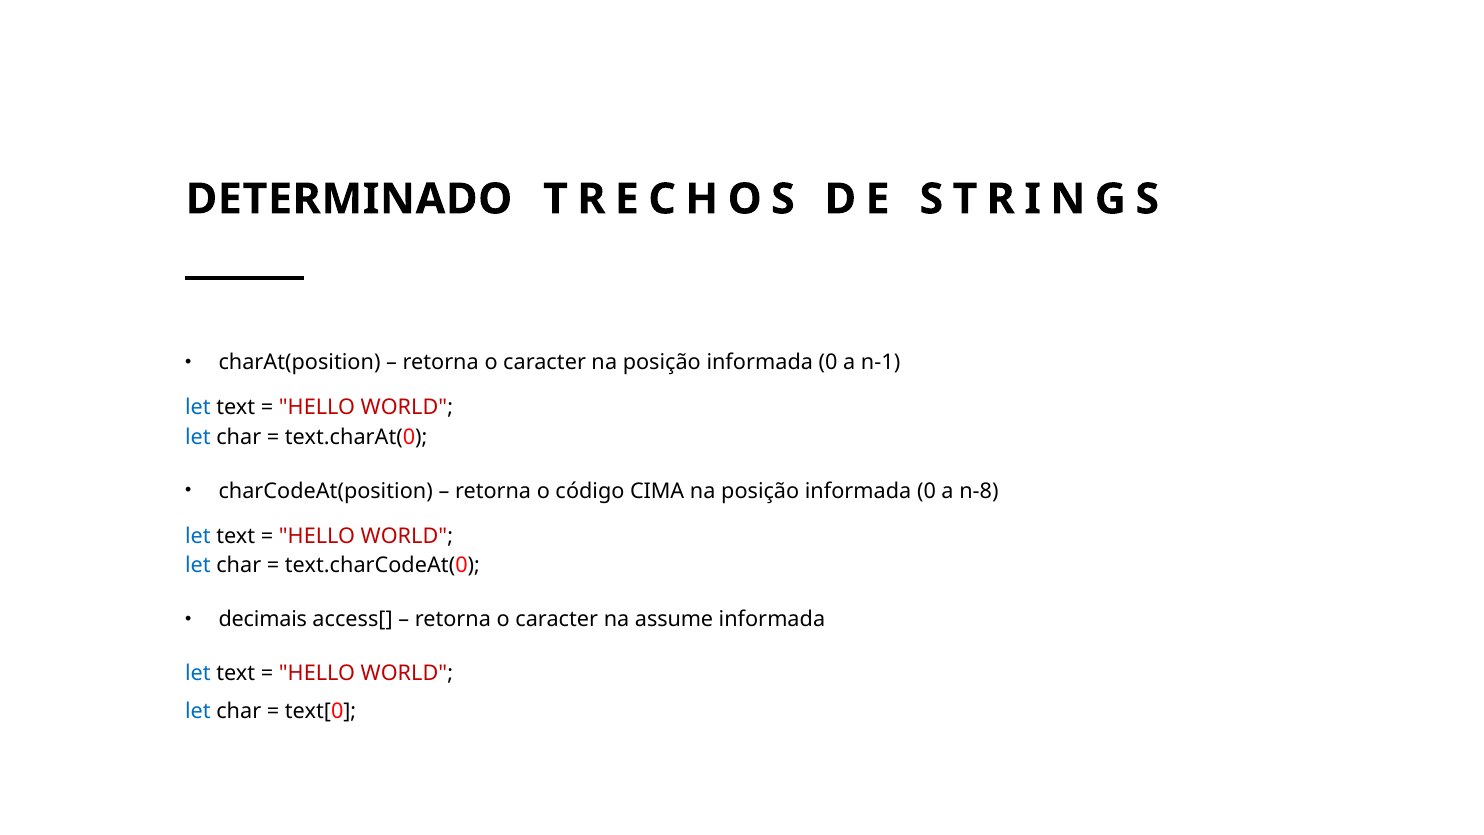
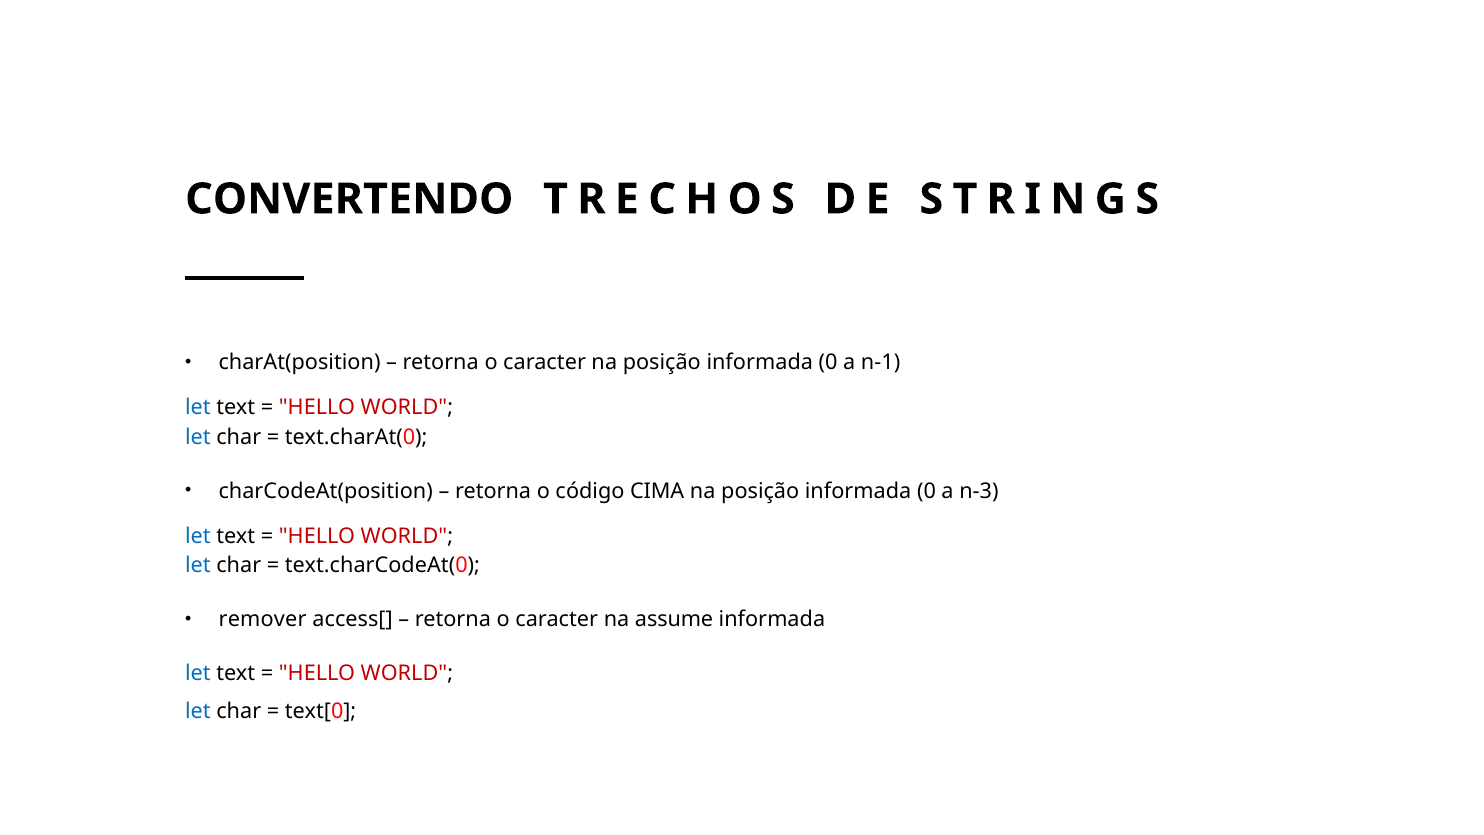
DETERMINADO: DETERMINADO -> CONVERTENDO
n-8: n-8 -> n-3
decimais: decimais -> remover
